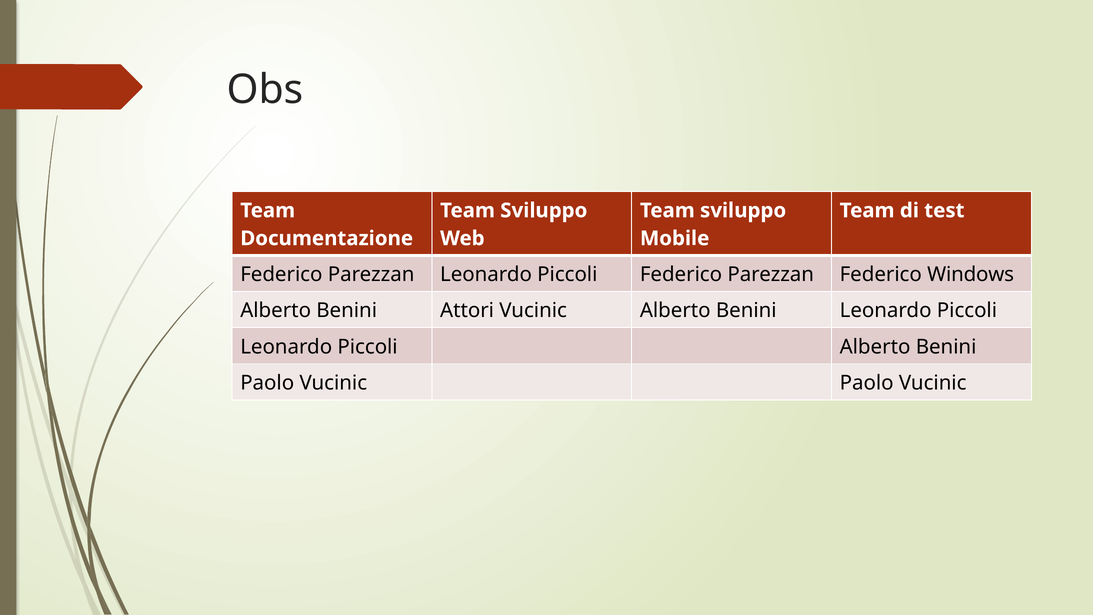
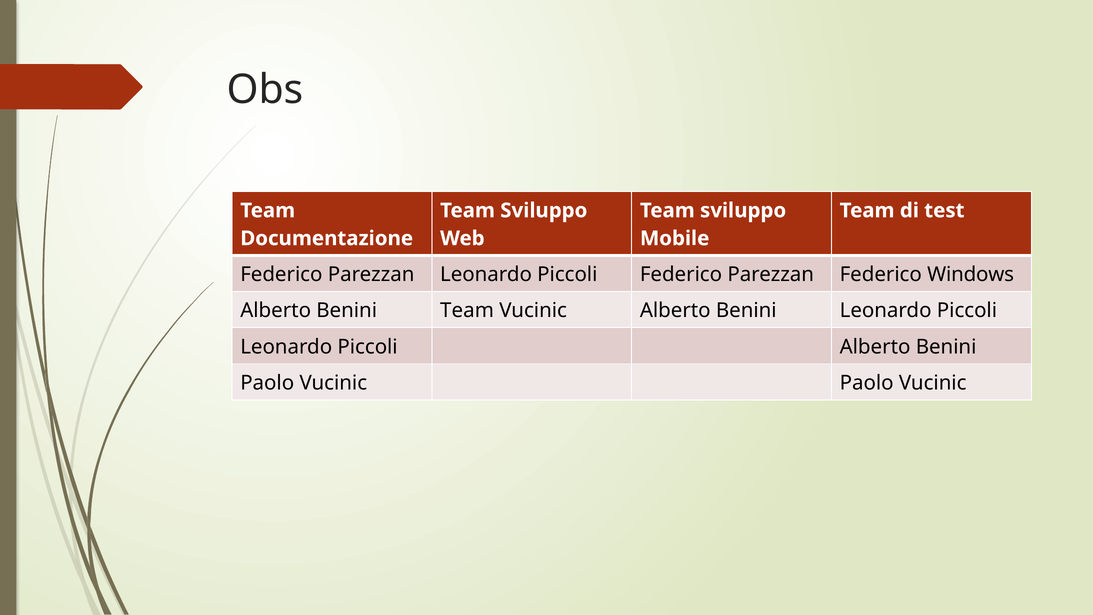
Benini Attori: Attori -> Team
